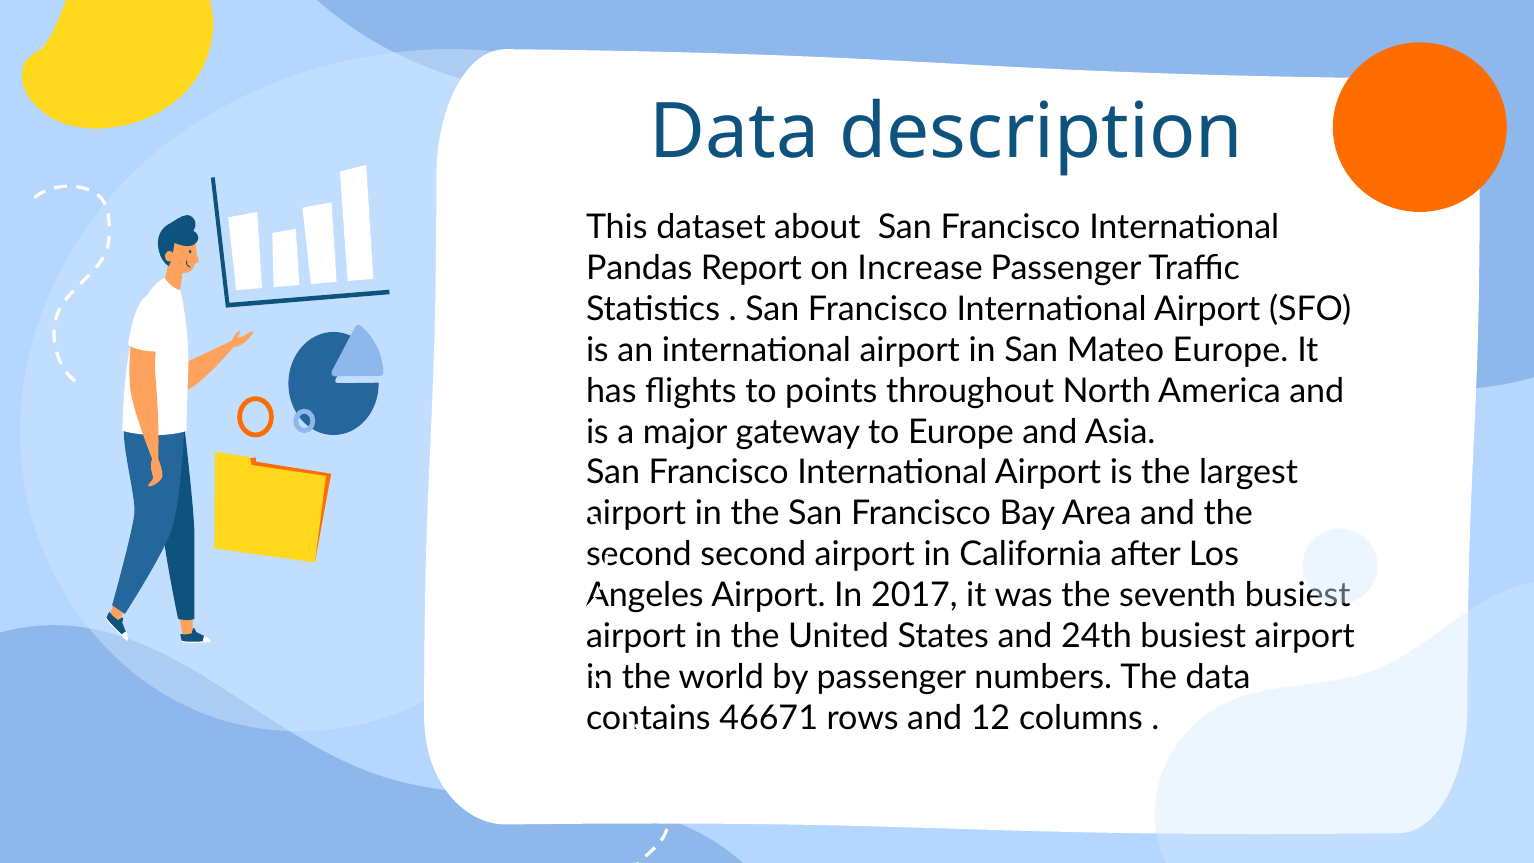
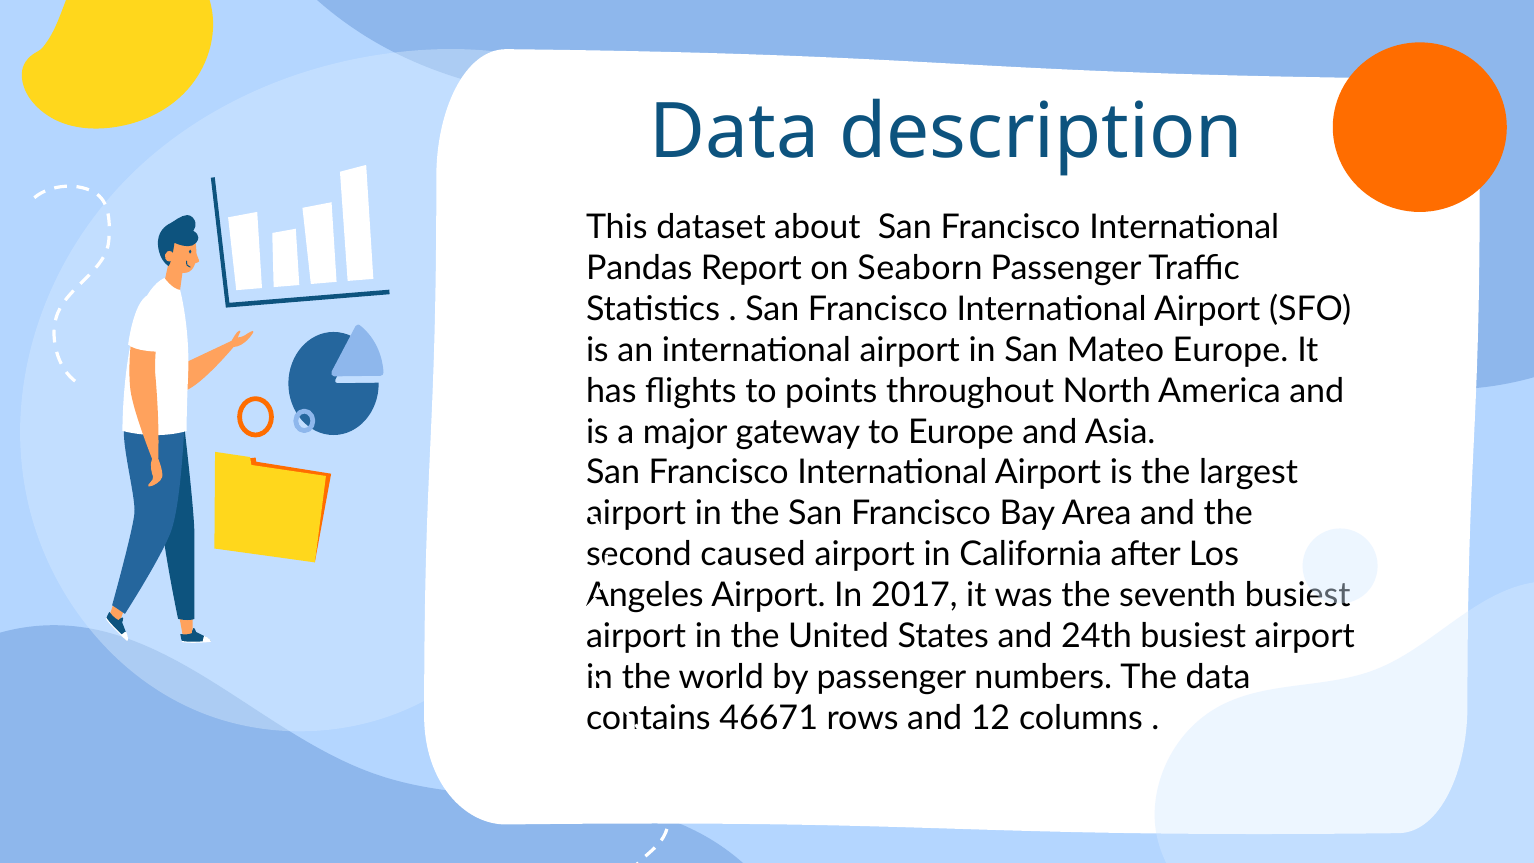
Increase: Increase -> Seaborn
second second: second -> caused
